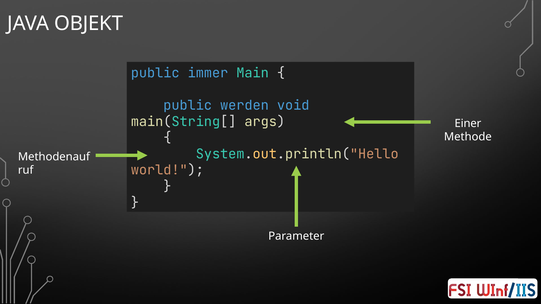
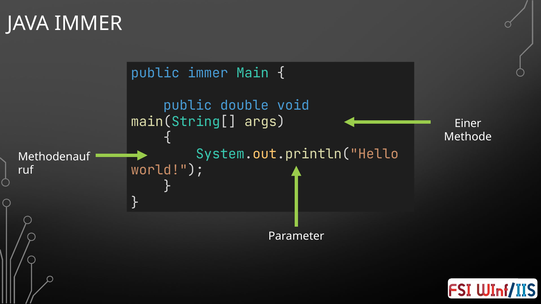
JAVA OBJEKT: OBJEKT -> IMMER
werden: werden -> double
